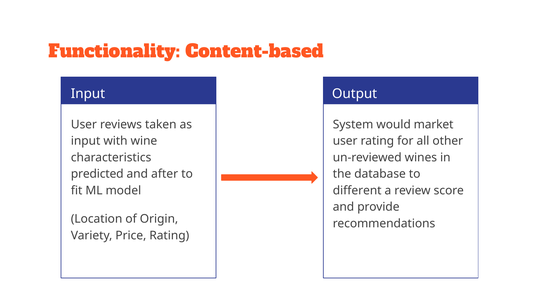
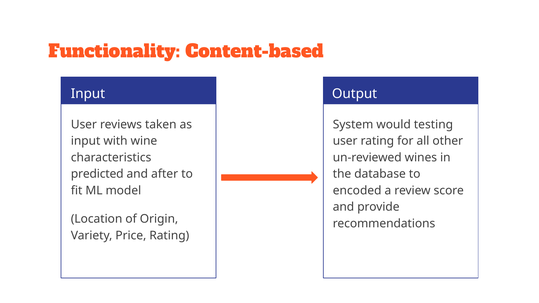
market: market -> testing
different: different -> encoded
